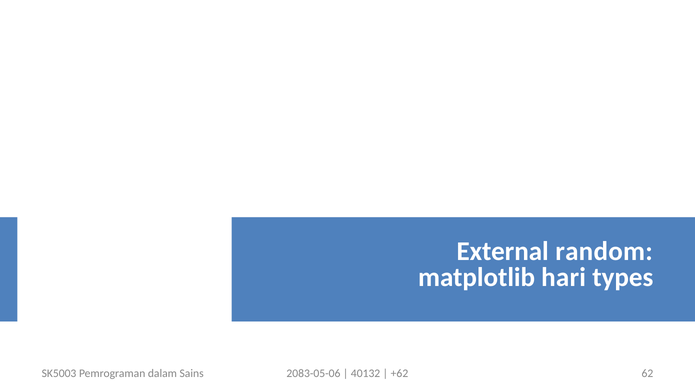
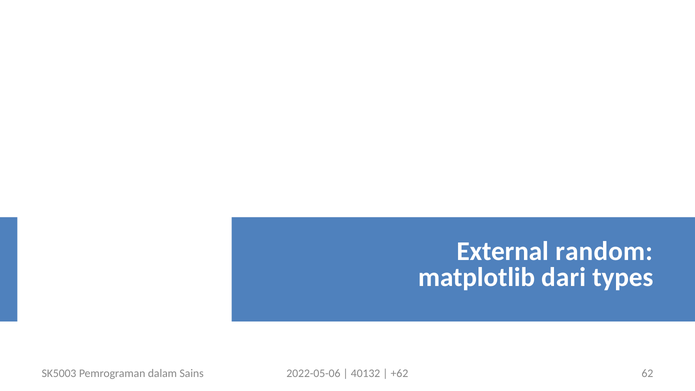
hari: hari -> dari
2083-05-06: 2083-05-06 -> 2022-05-06
